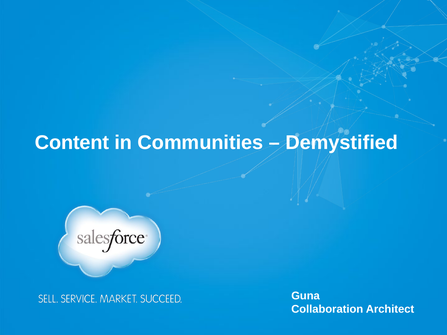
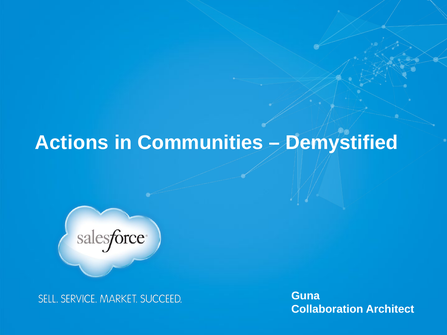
Content: Content -> Actions
